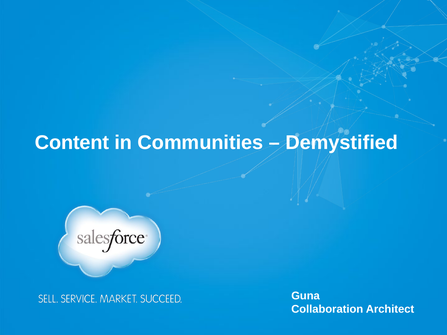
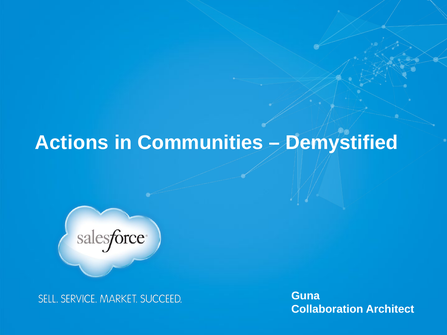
Content: Content -> Actions
